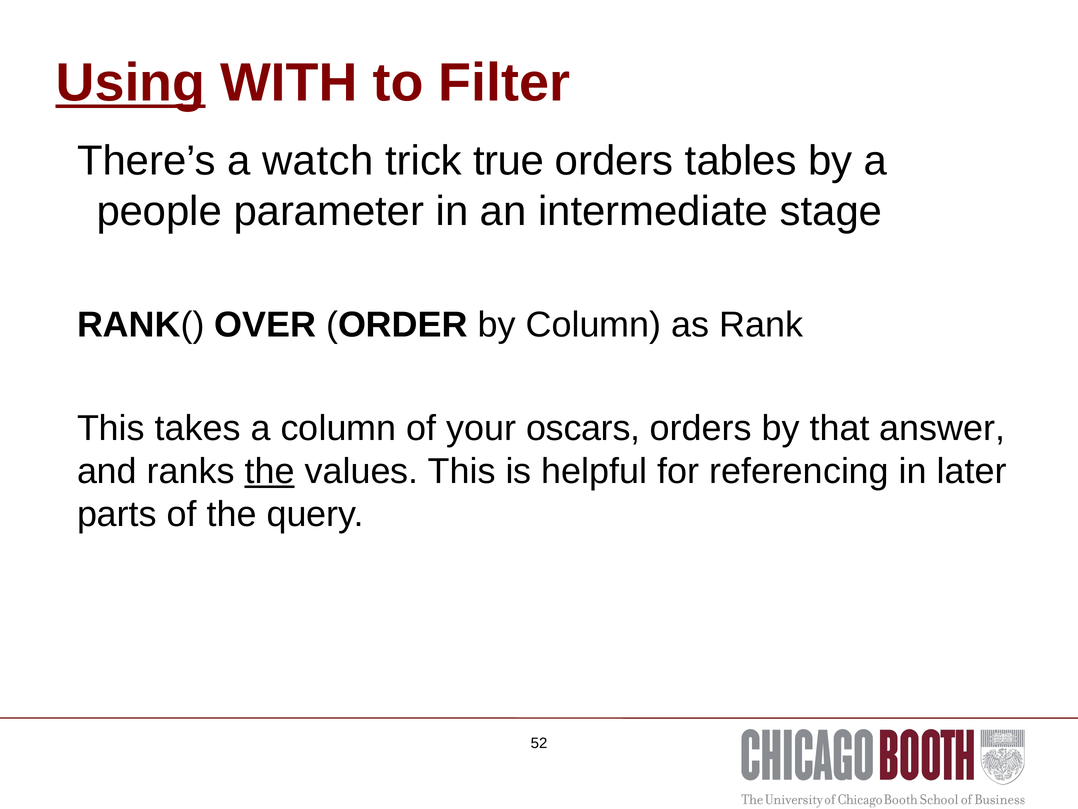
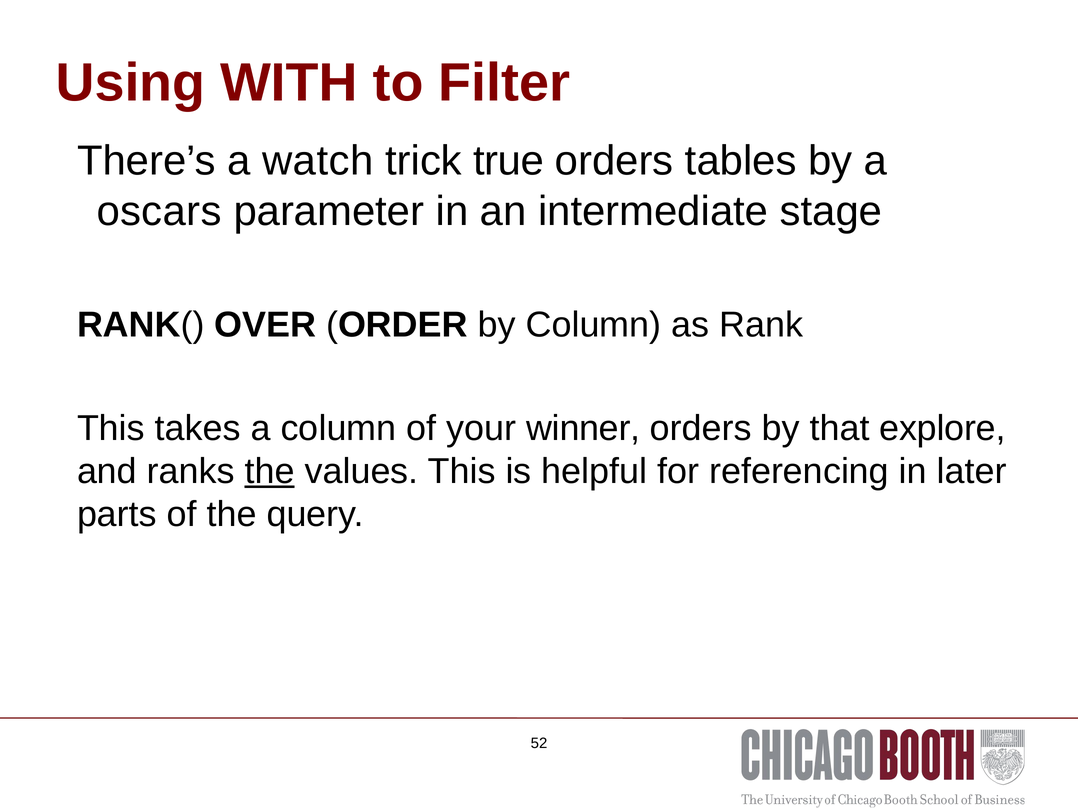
Using underline: present -> none
people: people -> oscars
oscars: oscars -> winner
answer: answer -> explore
